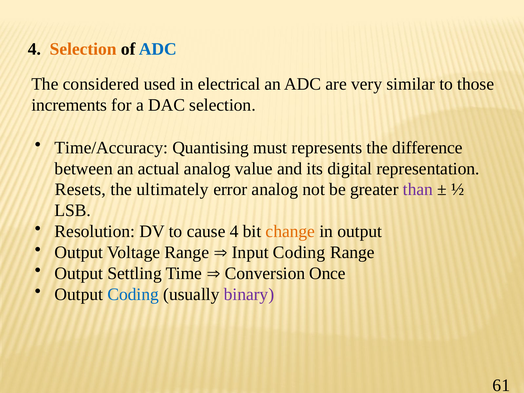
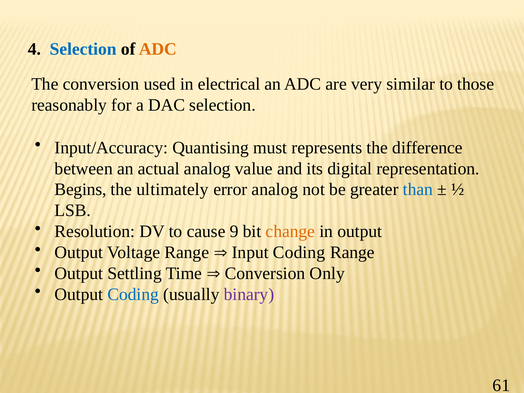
Selection at (83, 49) colour: orange -> blue
ADC at (158, 49) colour: blue -> orange
The considered: considered -> conversion
increments: increments -> reasonably
Time/Accuracy: Time/Accuracy -> Input/Accuracy
Resets: Resets -> Begins
than colour: purple -> blue
cause 4: 4 -> 9
Once: Once -> Only
